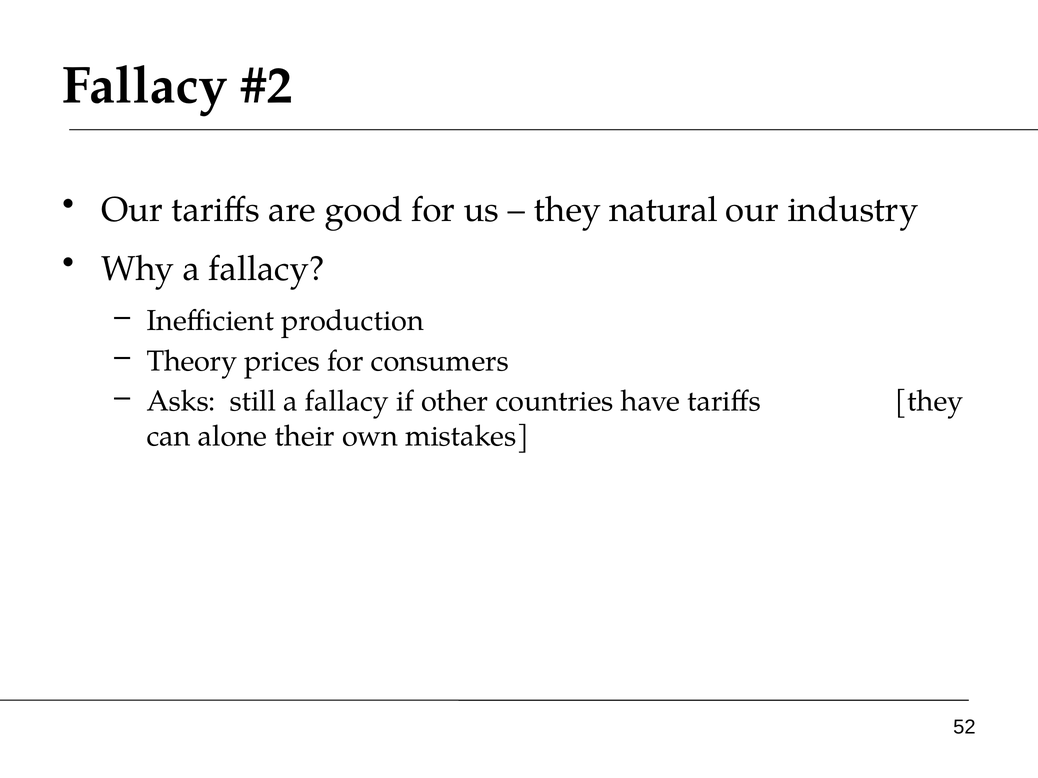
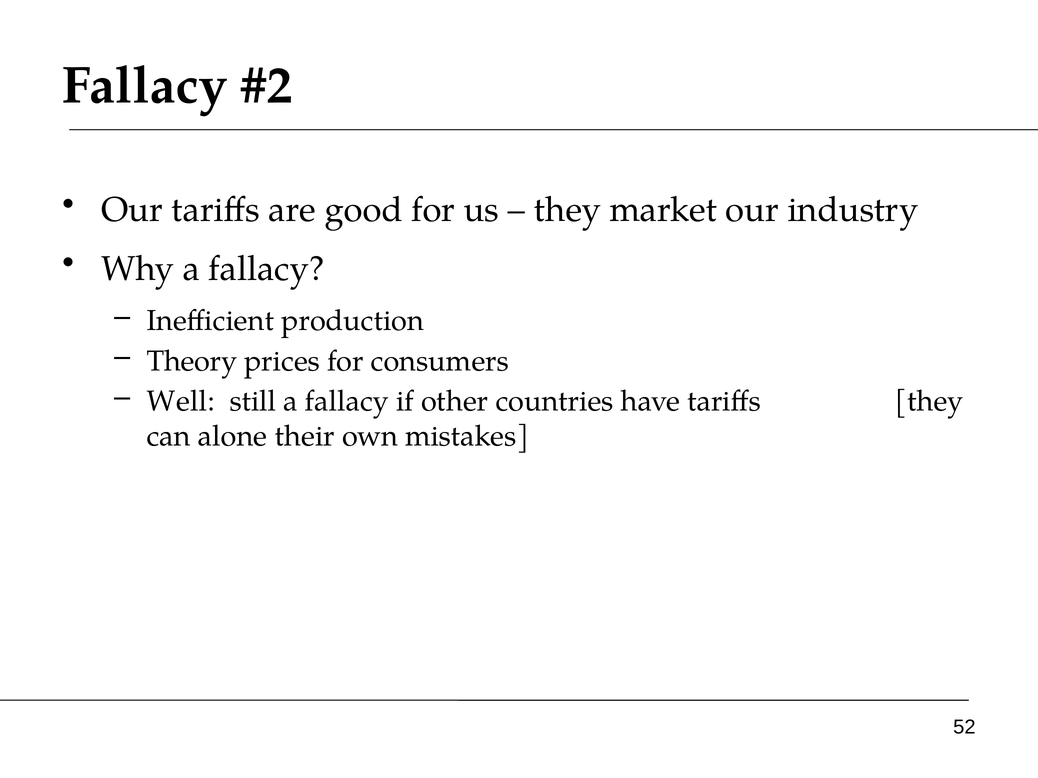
natural: natural -> market
Asks: Asks -> Well
